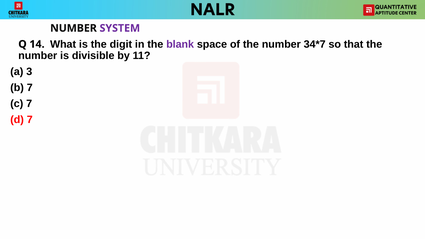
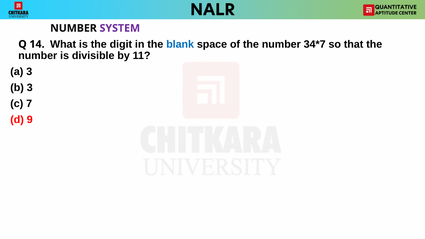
blank colour: purple -> blue
b 7: 7 -> 3
d 7: 7 -> 9
